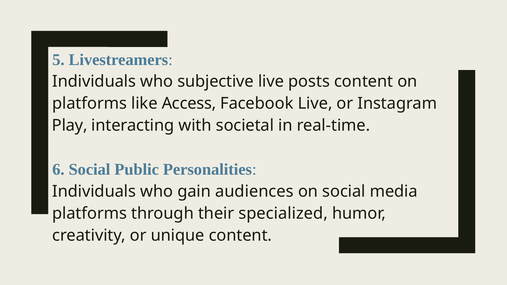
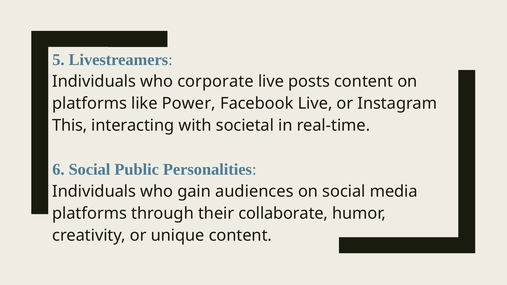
subjective: subjective -> corporate
Access: Access -> Power
Play: Play -> This
specialized: specialized -> collaborate
